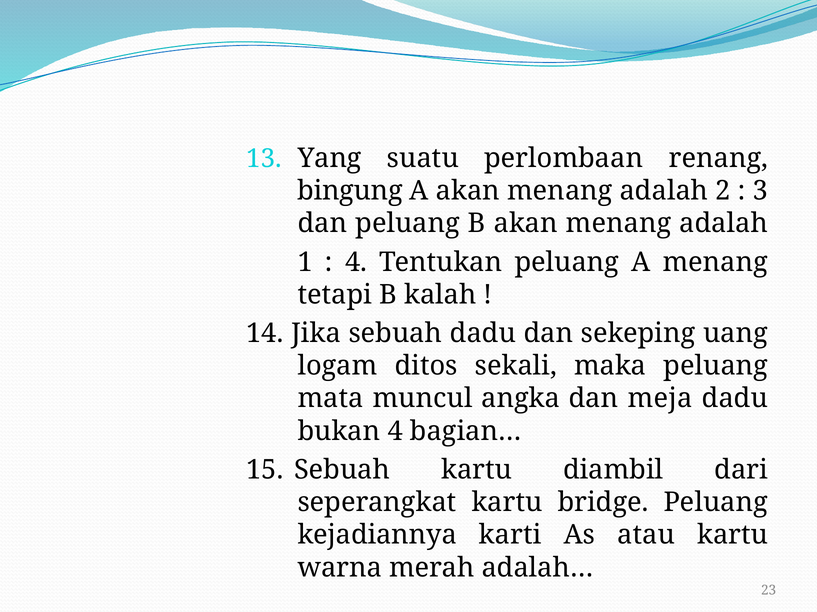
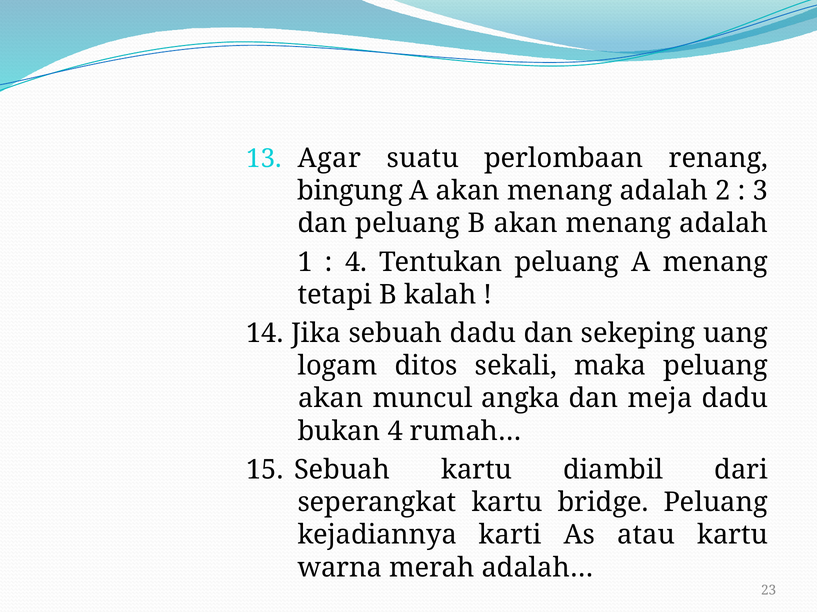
Yang: Yang -> Agar
mata at (331, 399): mata -> akan
bagian…: bagian… -> rumah…
